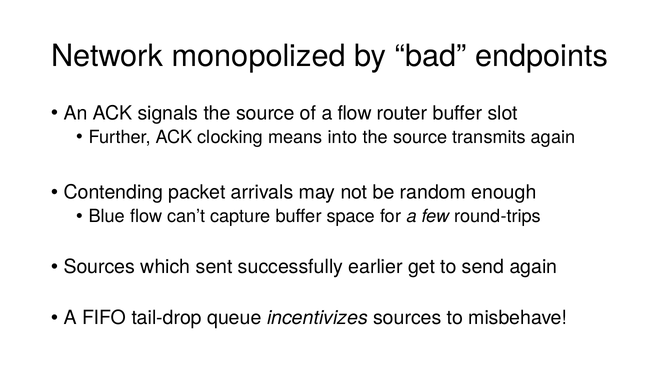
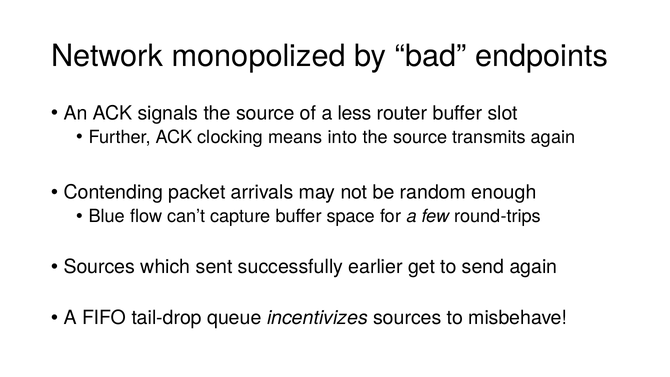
a flow: flow -> less
